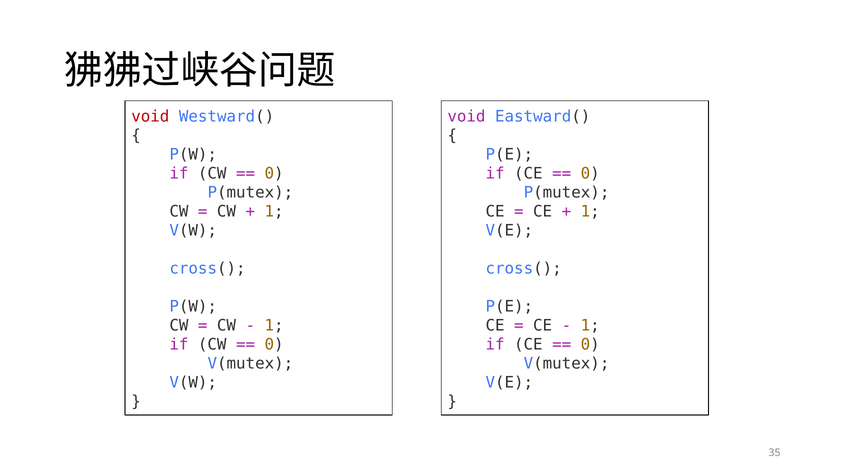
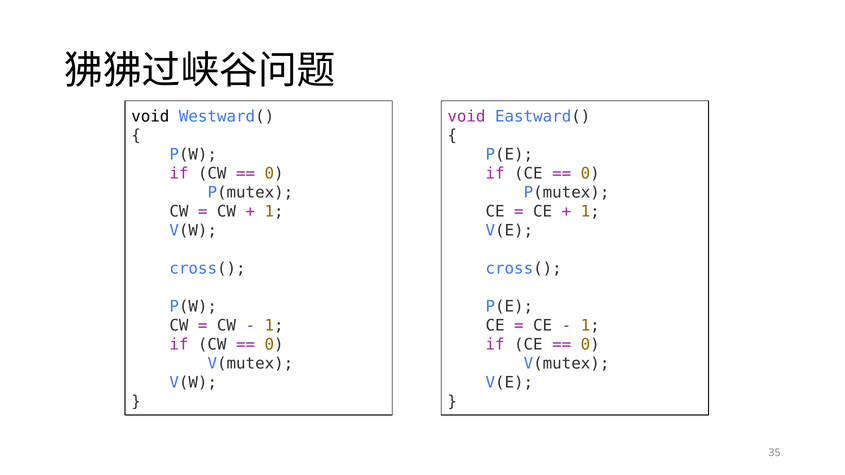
void at (150, 117) colour: red -> black
